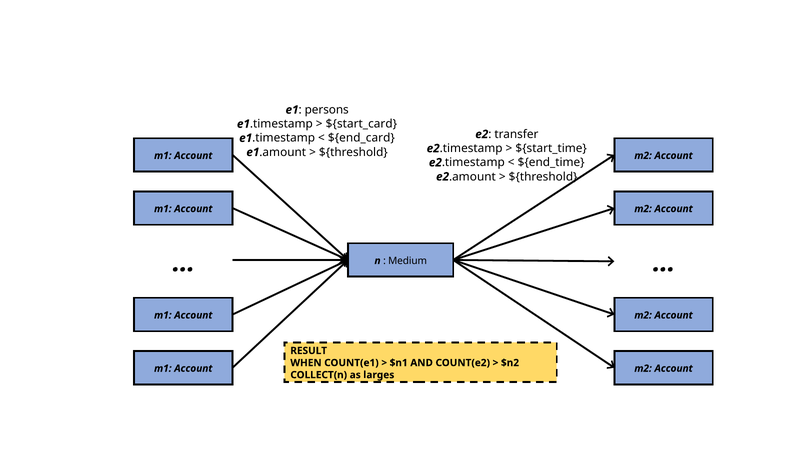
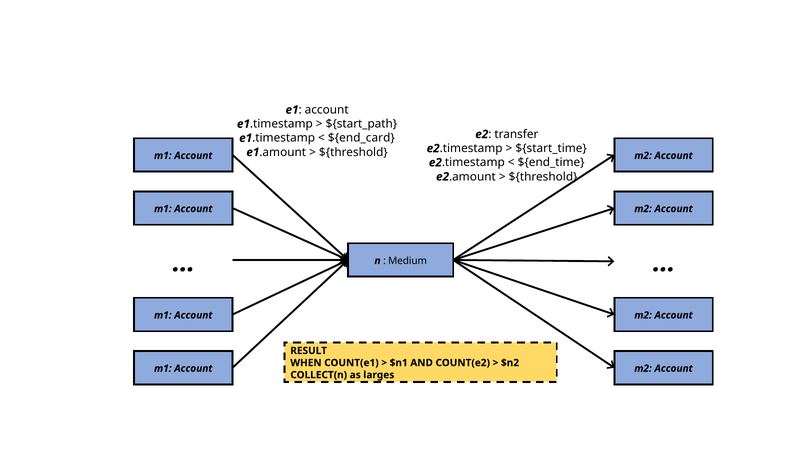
e1 persons: persons -> account
${start_card: ${start_card -> ${start_path
